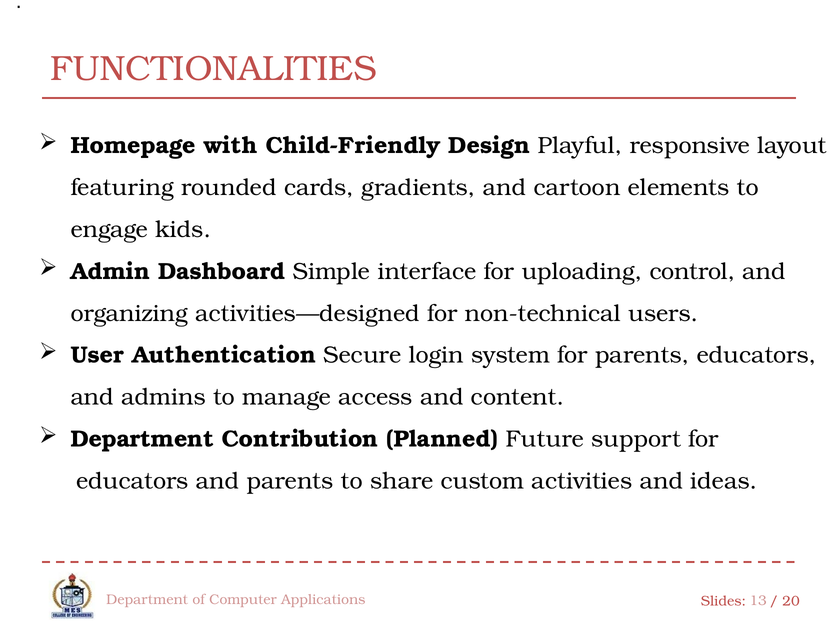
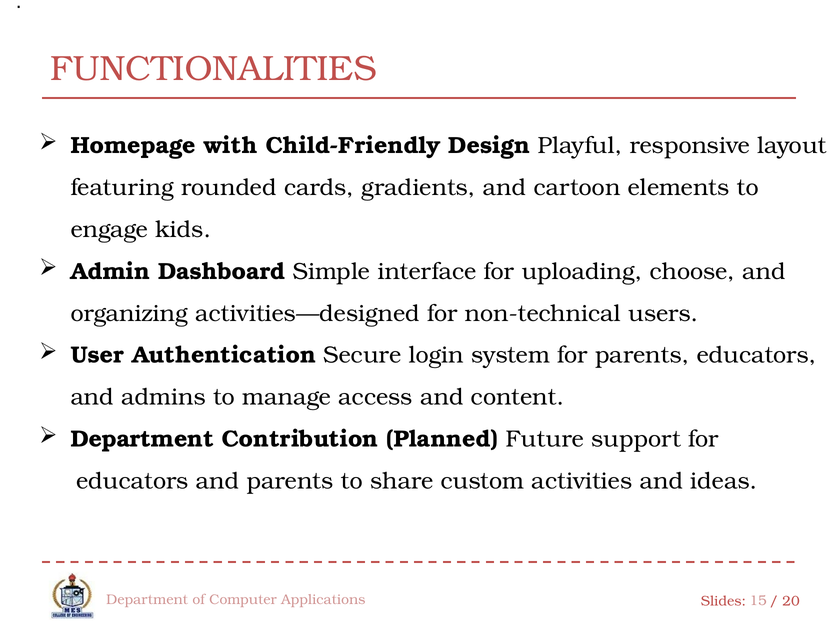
control: control -> choose
13: 13 -> 15
